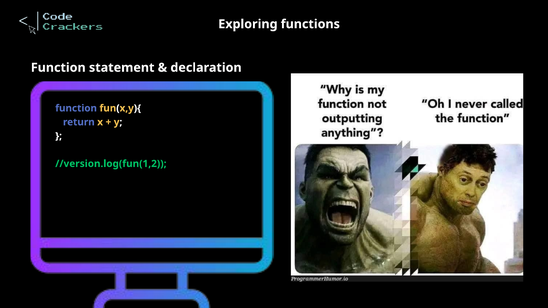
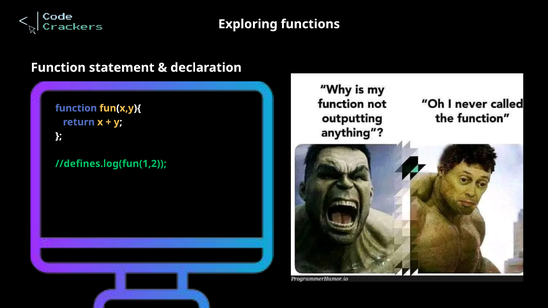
//version.log(fun(1,2: //version.log(fun(1,2 -> //defines.log(fun(1,2
